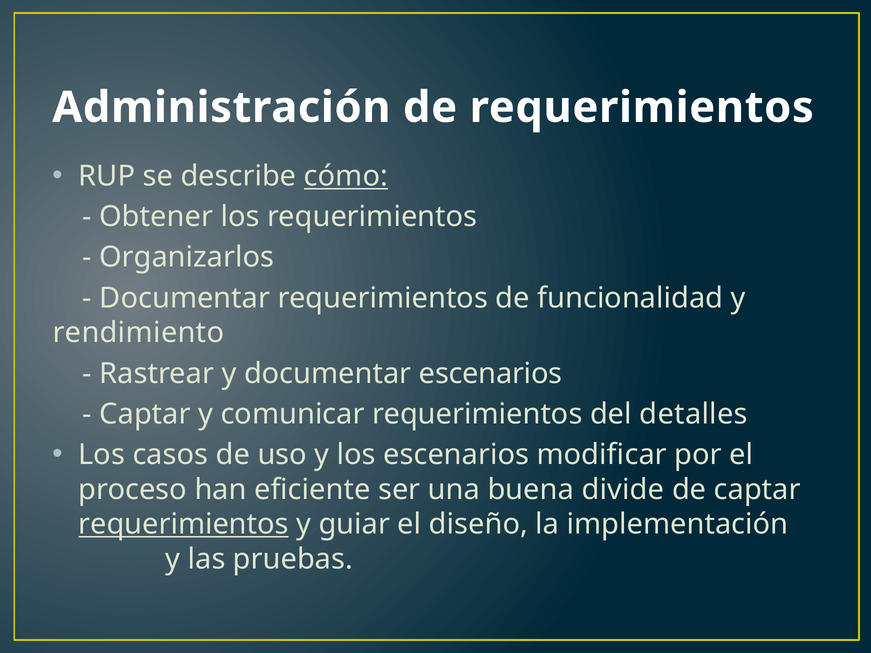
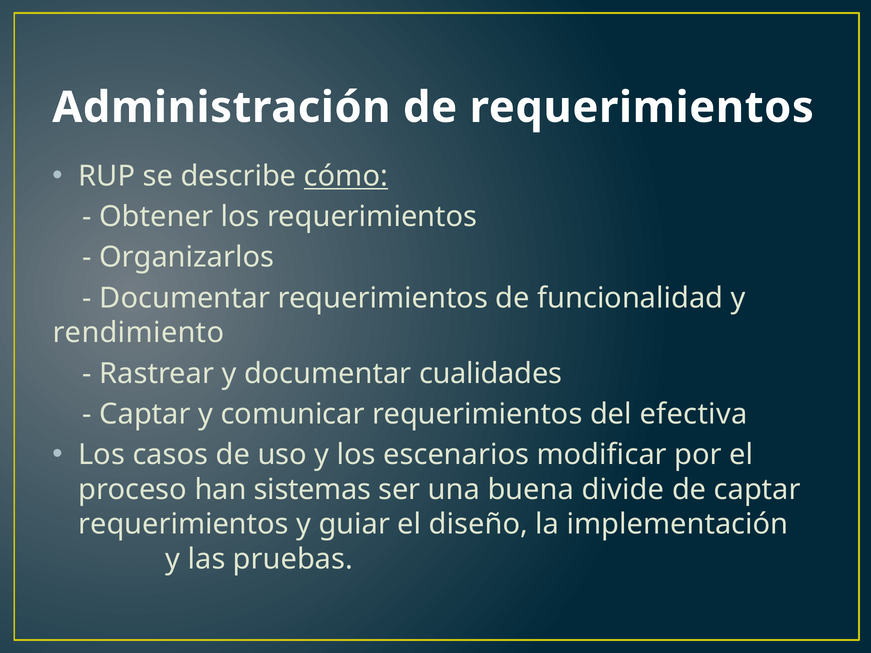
documentar escenarios: escenarios -> cualidades
detalles: detalles -> efectiva
eficiente: eficiente -> sistemas
requerimientos at (184, 525) underline: present -> none
